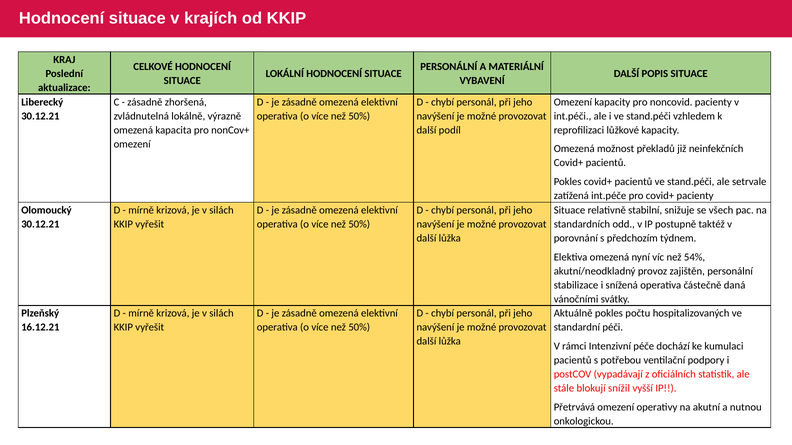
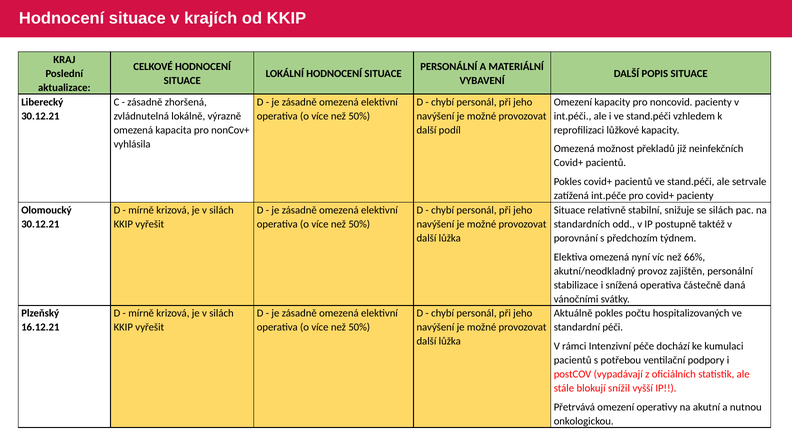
omezení at (132, 144): omezení -> vyhlásila
se všech: všech -> silách
54%: 54% -> 66%
